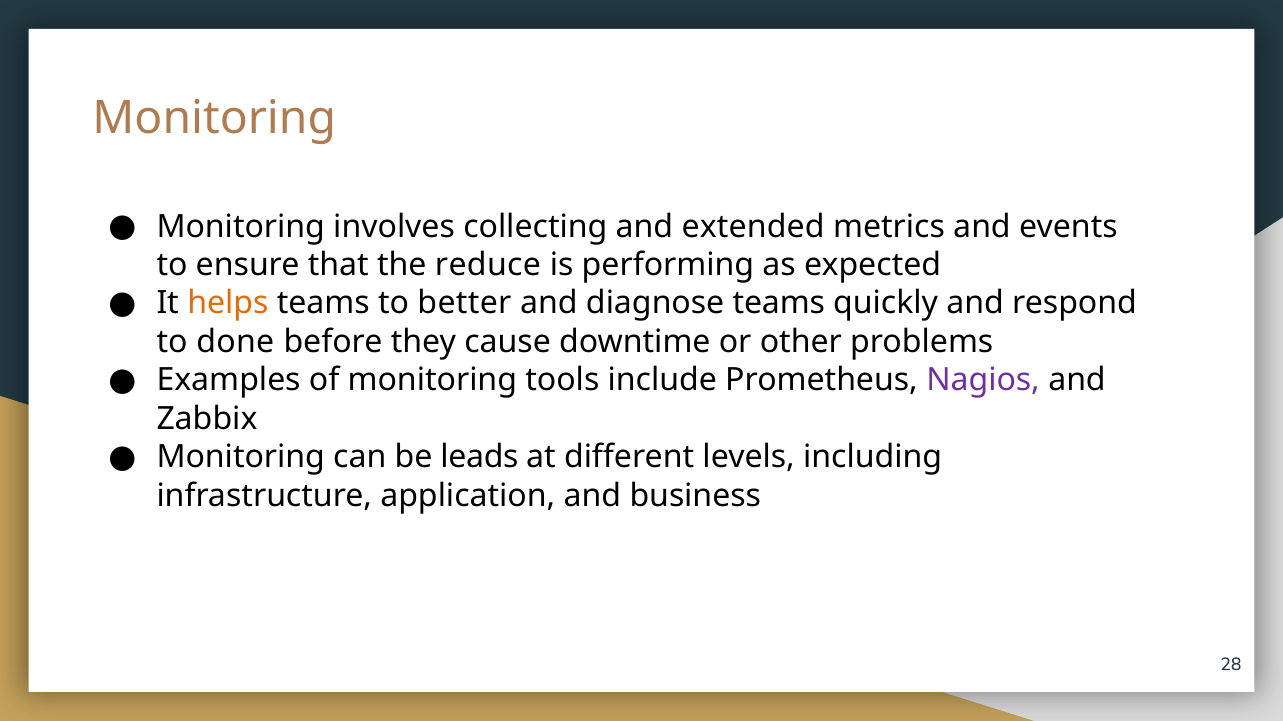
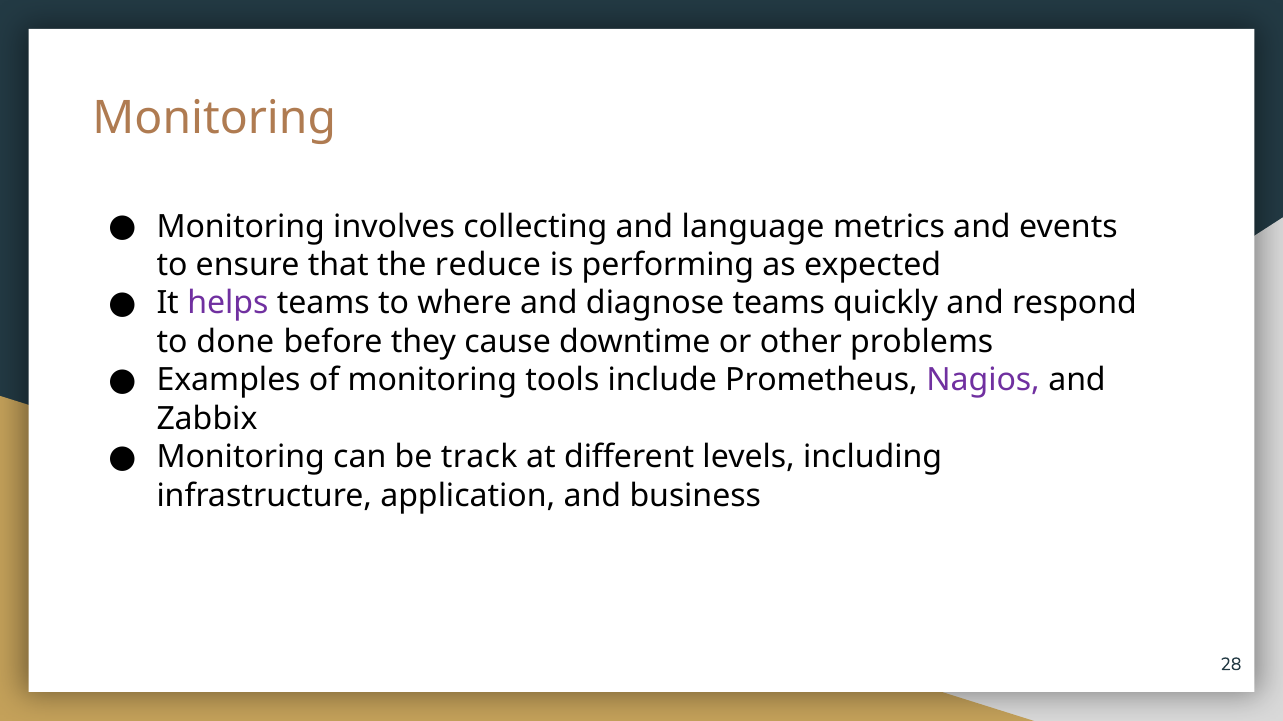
extended: extended -> language
helps colour: orange -> purple
better: better -> where
leads: leads -> track
